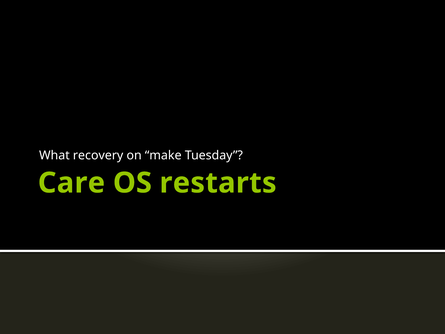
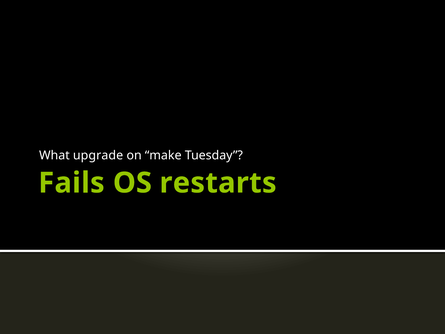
recovery: recovery -> upgrade
Care: Care -> Fails
